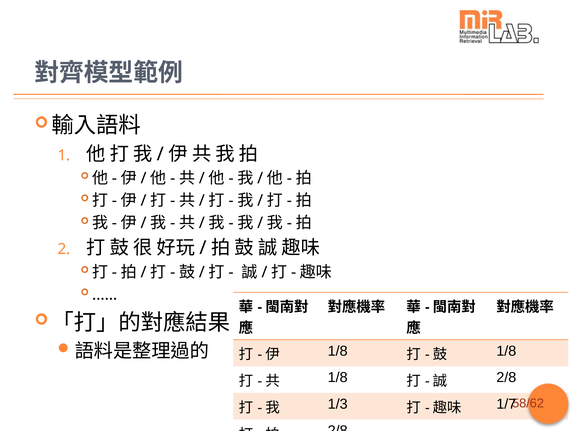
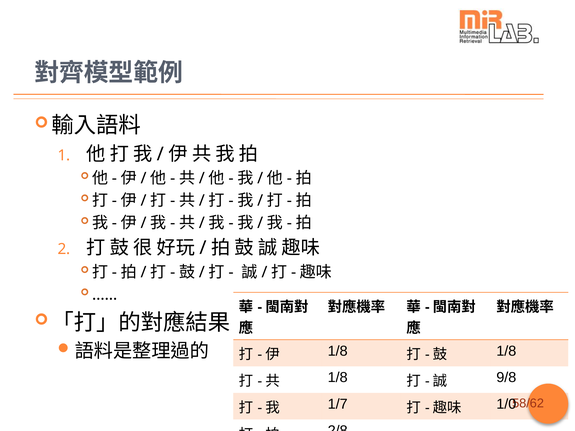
2/8 at (506, 378): 2/8 -> 9/8
1/3: 1/3 -> 1/7
1/7: 1/7 -> 1/0
